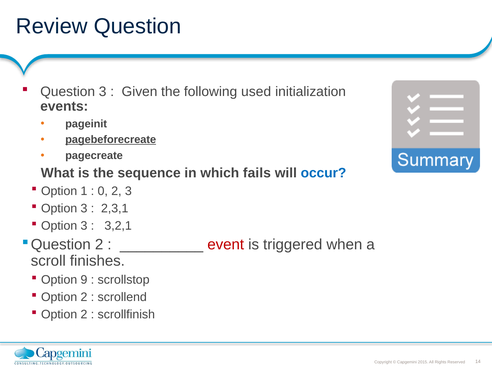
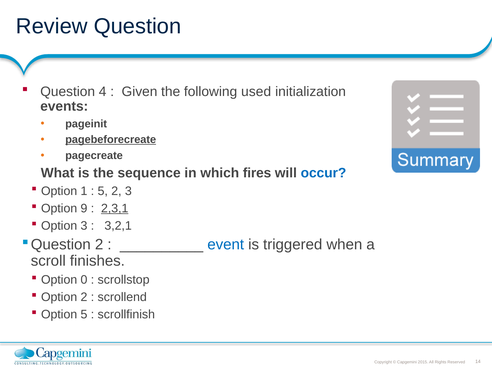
Question 3: 3 -> 4
fails: fails -> fires
0 at (103, 191): 0 -> 5
3 at (84, 208): 3 -> 9
2,3,1 underline: none -> present
event colour: red -> blue
9: 9 -> 0
2 at (84, 315): 2 -> 5
